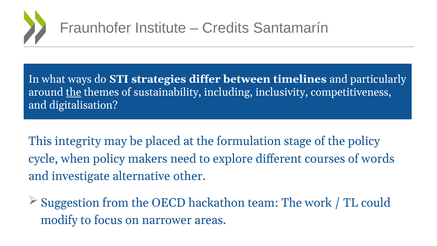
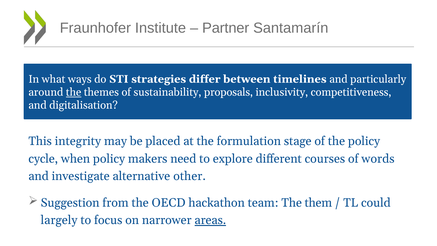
Credits: Credits -> Partner
including: including -> proposals
work: work -> them
modify: modify -> largely
areas underline: none -> present
